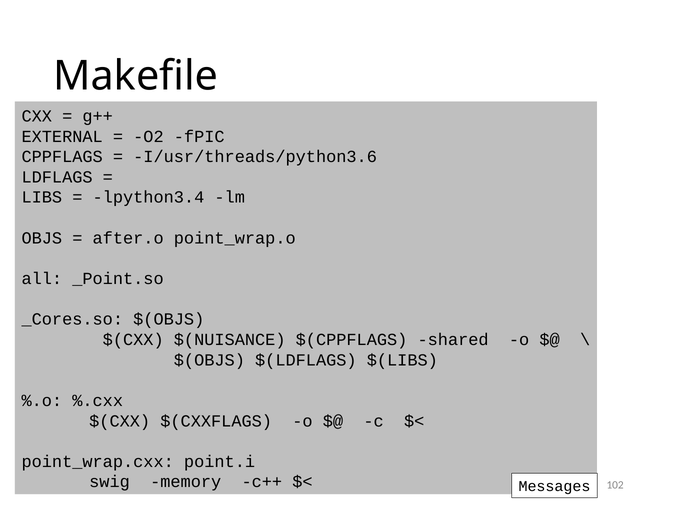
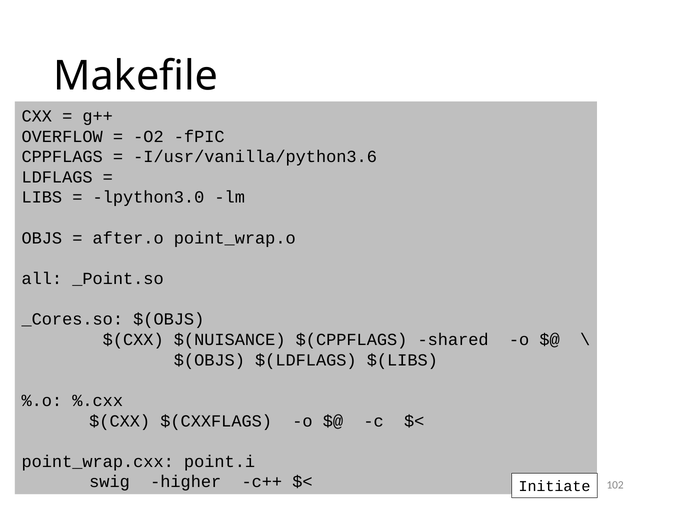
EXTERNAL: EXTERNAL -> OVERFLOW
I/usr/threads/python3.6: I/usr/threads/python3.6 -> I/usr/vanilla/python3.6
lpython3.4: lpython3.4 -> lpython3.0
memory: memory -> higher
Messages: Messages -> Initiate
